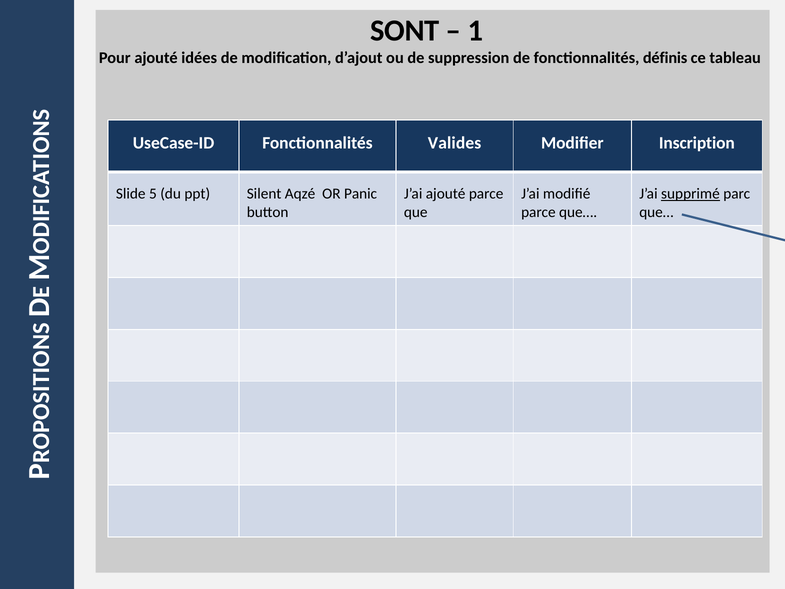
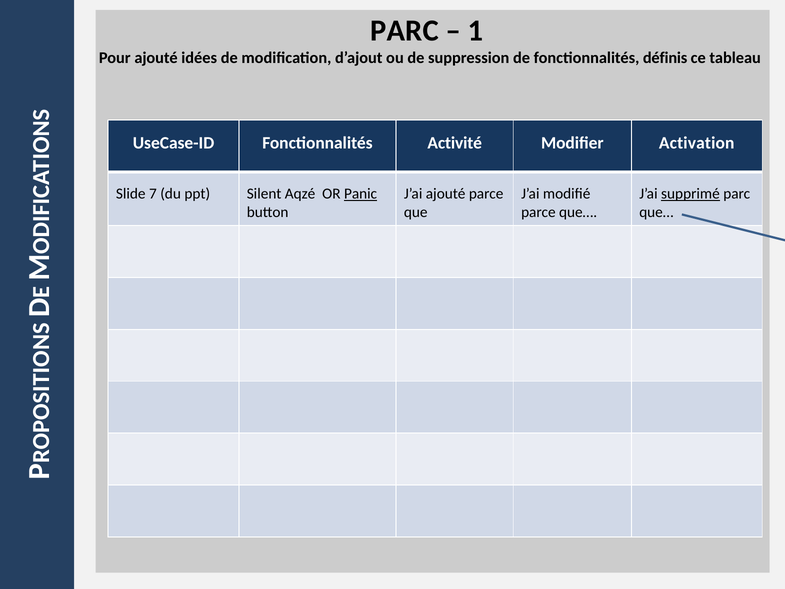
SONT at (405, 30): SONT -> PARC
Valides: Valides -> Activité
Inscription: Inscription -> Activation
5: 5 -> 7
Panic underline: none -> present
